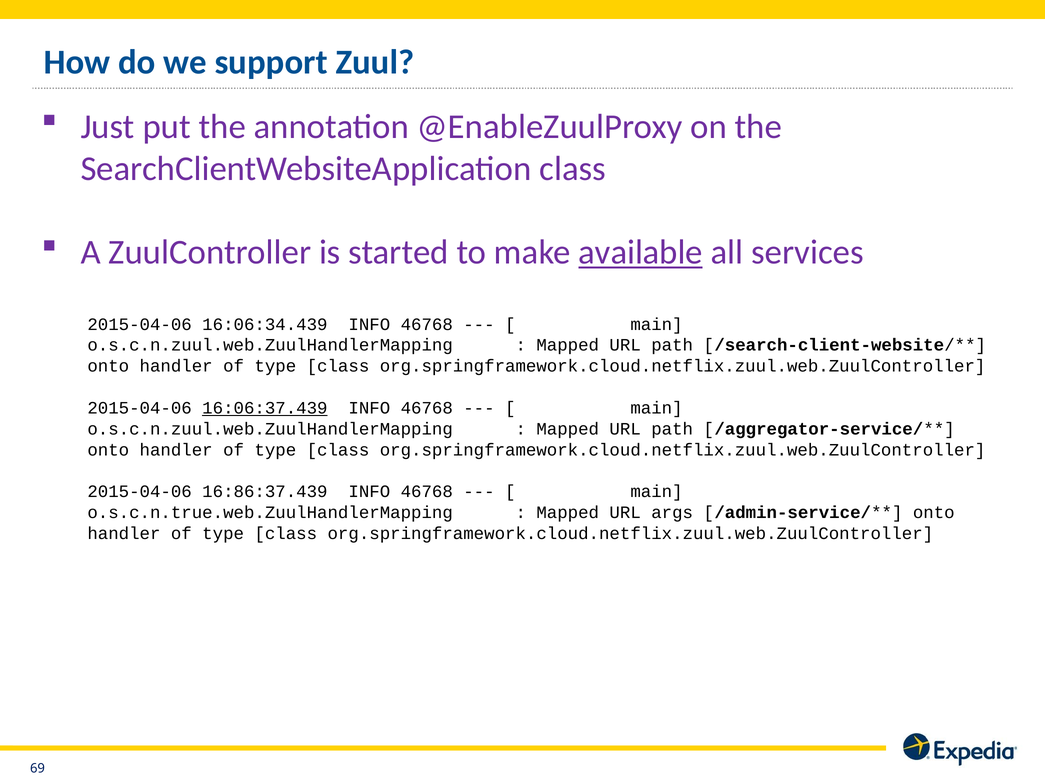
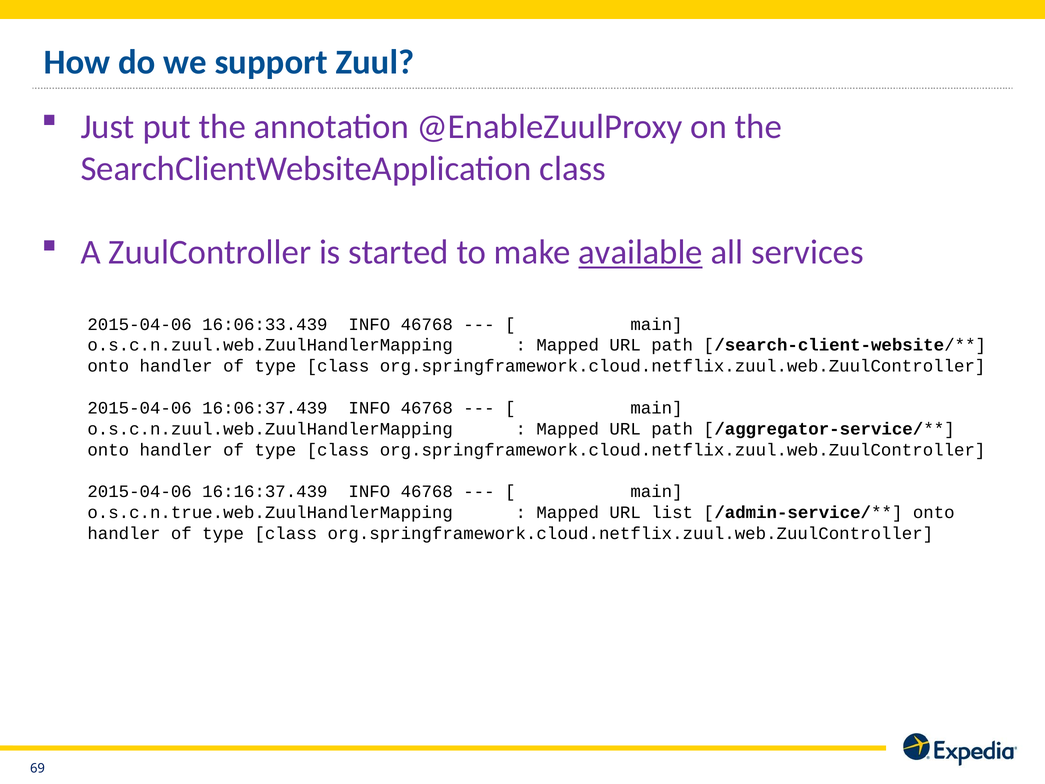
16:06:34.439: 16:06:34.439 -> 16:06:33.439
16:06:37.439 underline: present -> none
16:86:37.439: 16:86:37.439 -> 16:16:37.439
args: args -> list
